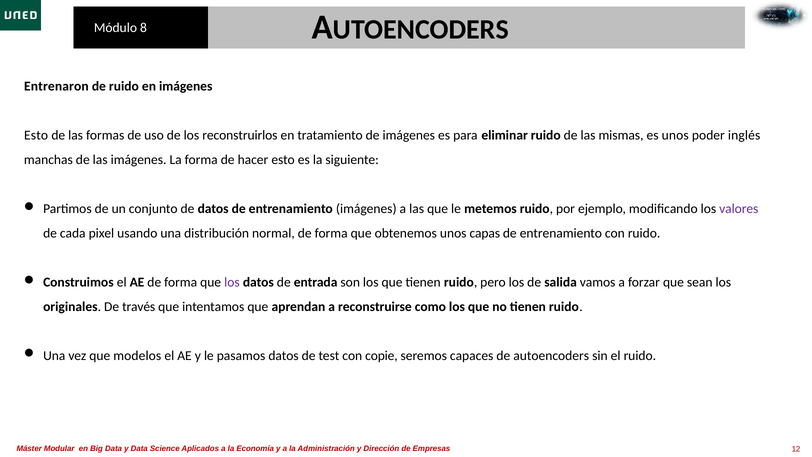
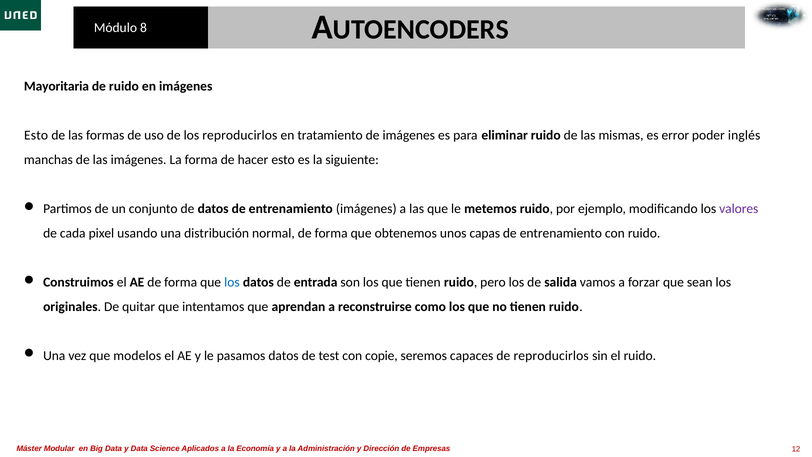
Entrenaron: Entrenaron -> Mayoritaria
los reconstruirlos: reconstruirlos -> reproducirlos
es unos: unos -> error
los at (232, 282) colour: purple -> blue
través: través -> quitar
de autoencoders: autoencoders -> reproducirlos
